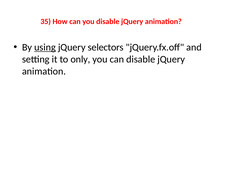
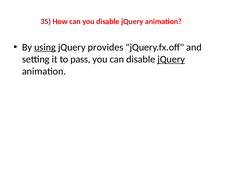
selectors: selectors -> provides
only: only -> pass
jQuery at (171, 59) underline: none -> present
